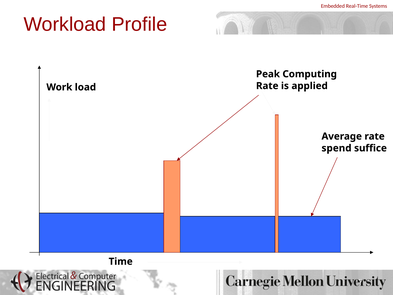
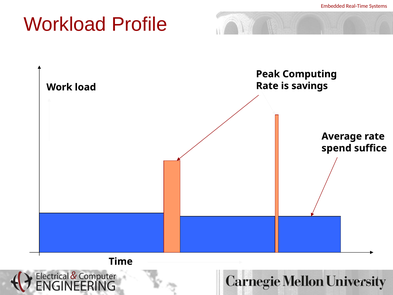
applied: applied -> savings
